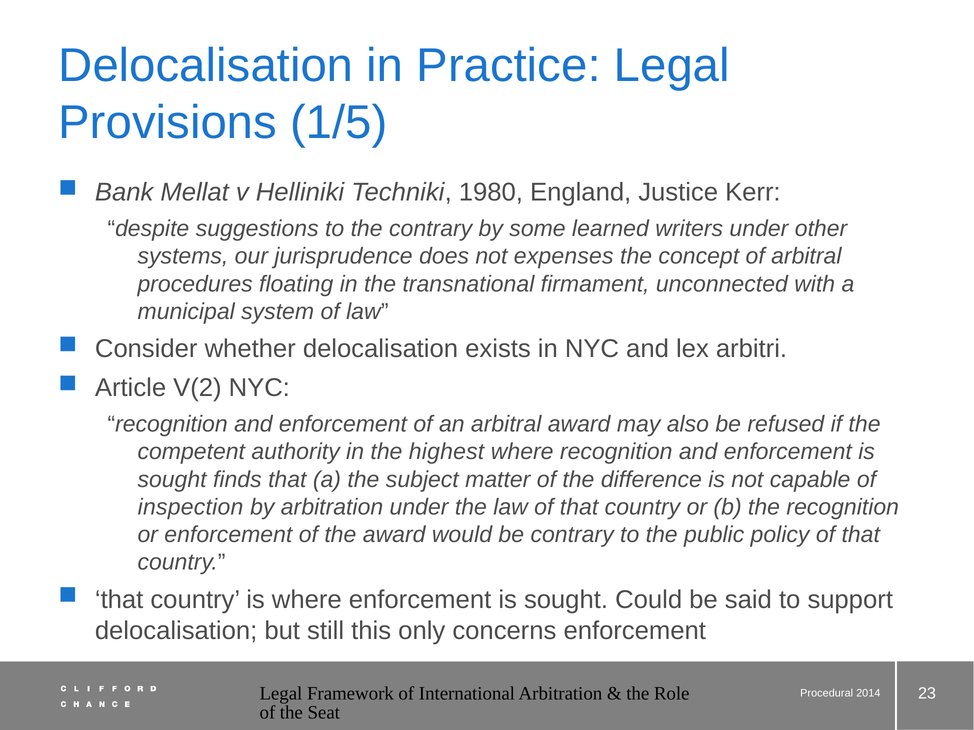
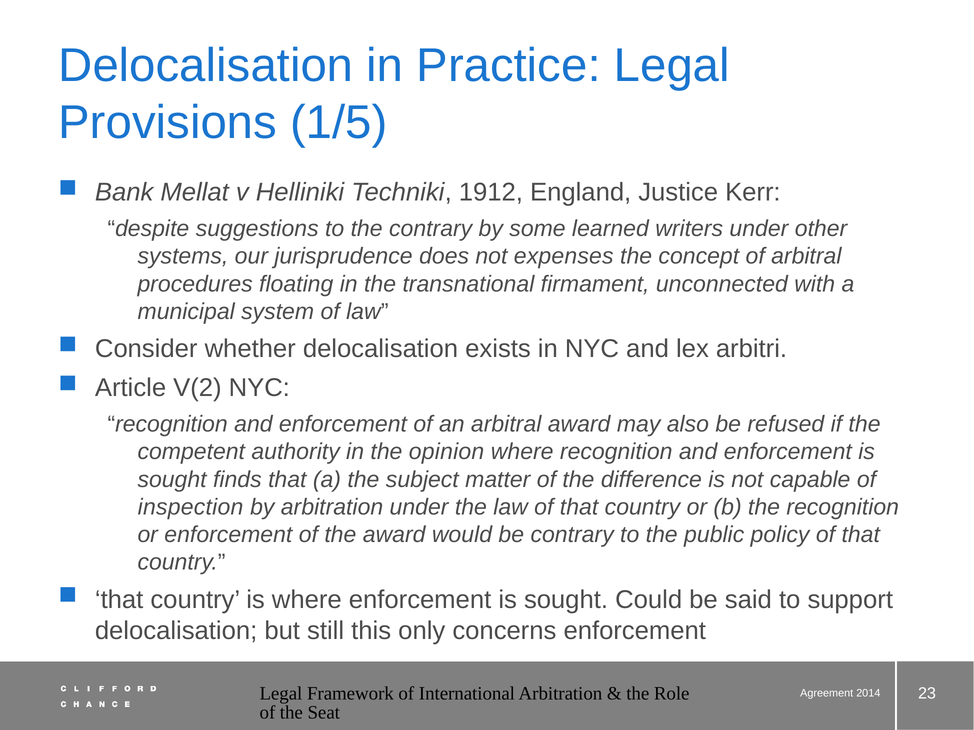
1980: 1980 -> 1912
highest: highest -> opinion
Procedural: Procedural -> Agreement
